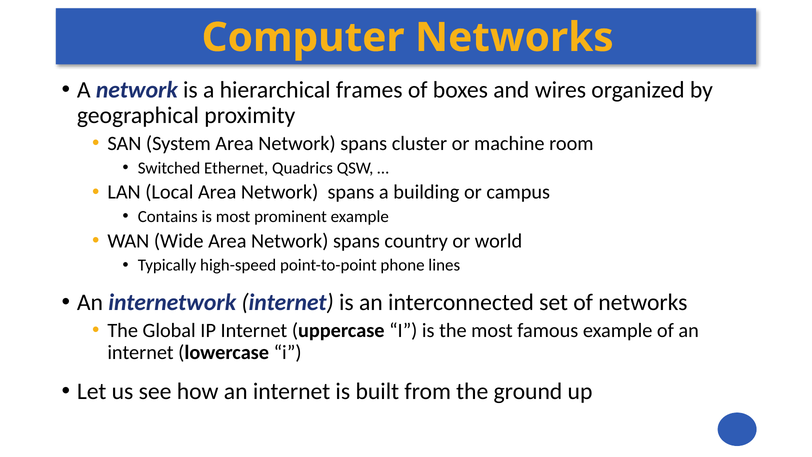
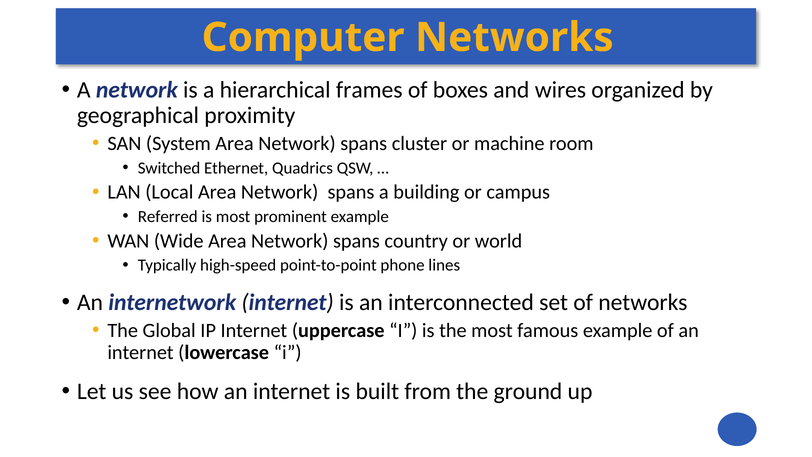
Contains: Contains -> Referred
